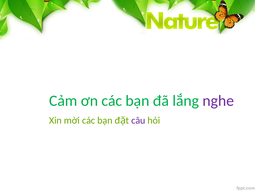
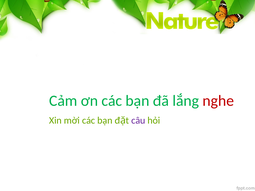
nghe colour: purple -> red
